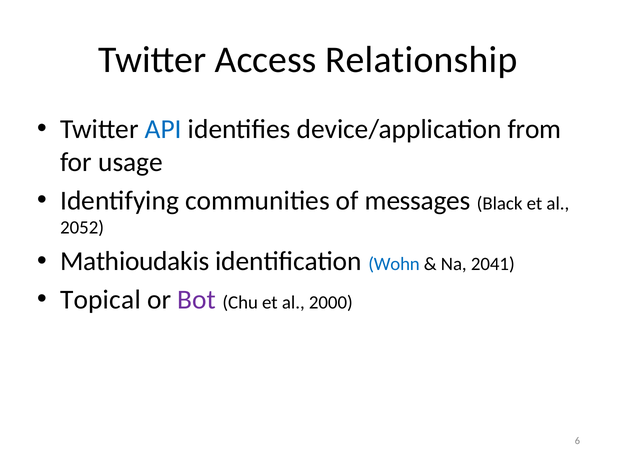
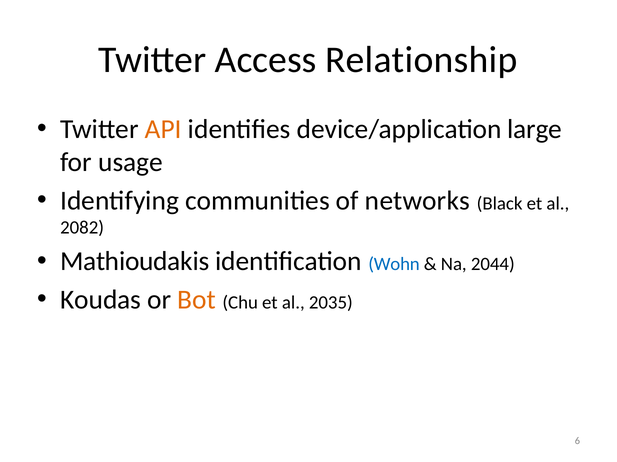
API colour: blue -> orange
from: from -> large
messages: messages -> networks
2052: 2052 -> 2082
2041: 2041 -> 2044
Topical: Topical -> Koudas
Bot colour: purple -> orange
2000: 2000 -> 2035
